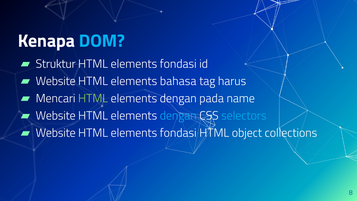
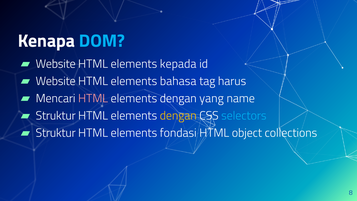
Struktur at (56, 64): Struktur -> Website
fondasi at (178, 64): fondasi -> kepada
HTML at (93, 98) colour: light green -> pink
pada: pada -> yang
Website at (56, 116): Website -> Struktur
dengan at (178, 116) colour: light blue -> yellow
Website at (56, 133): Website -> Struktur
